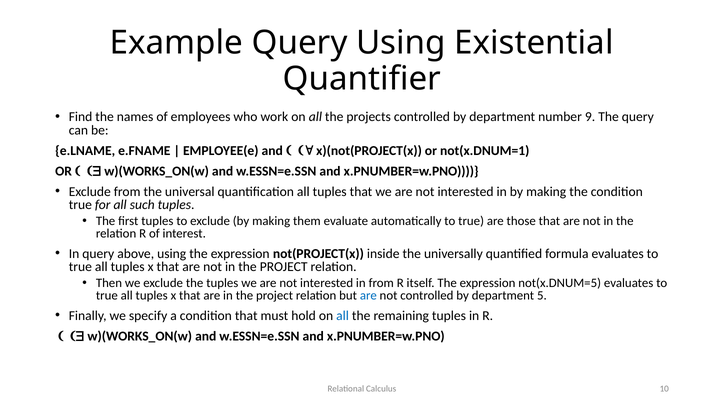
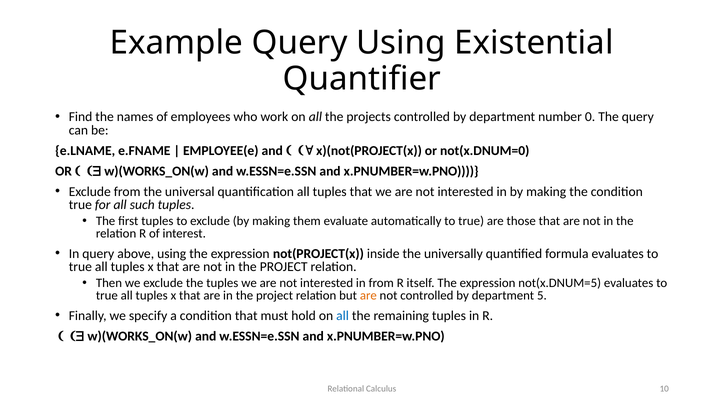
9: 9 -> 0
not(x.DNUM=1: not(x.DNUM=1 -> not(x.DNUM=0
are at (368, 296) colour: blue -> orange
